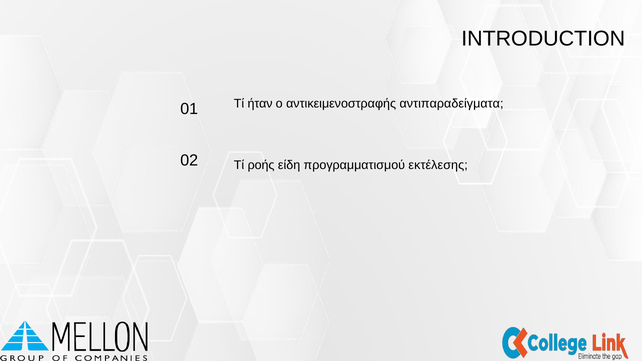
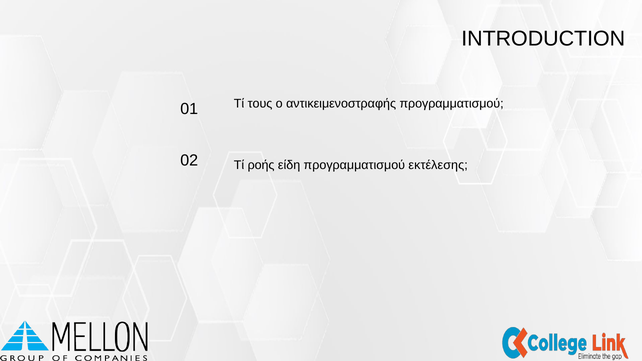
ήταν: ήταν -> τους
αντικειμενοστραφής αντιπαραδείγματα: αντιπαραδείγματα -> προγραμματισμού
